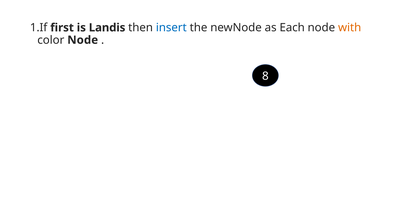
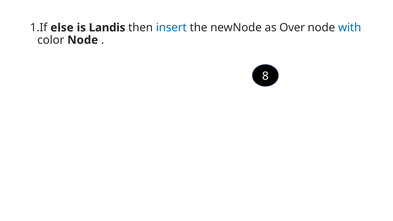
first: first -> else
Each: Each -> Over
with colour: orange -> blue
